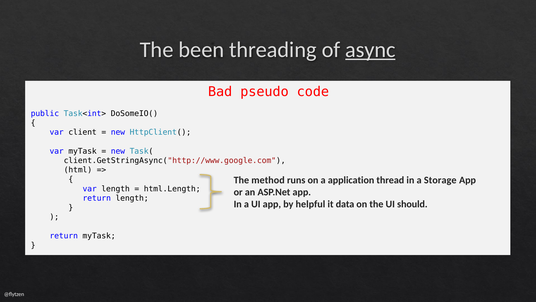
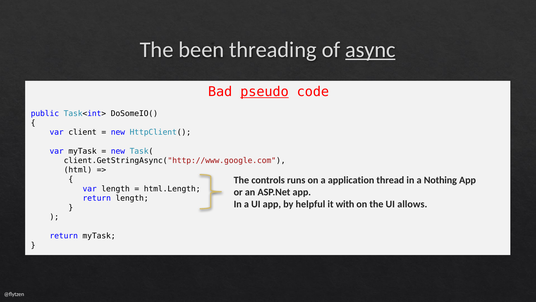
pseudo underline: none -> present
method: method -> controls
Storage: Storage -> Nothing
data: data -> with
should: should -> allows
